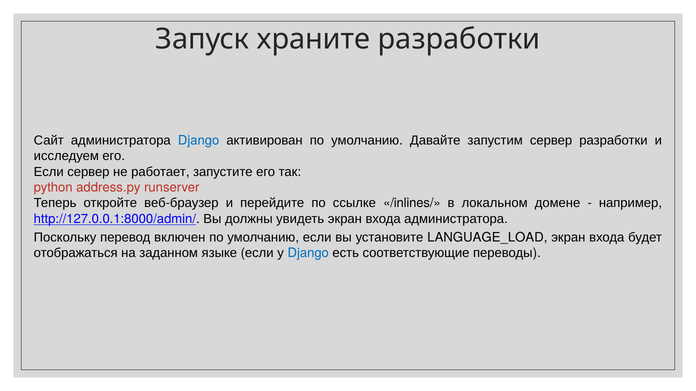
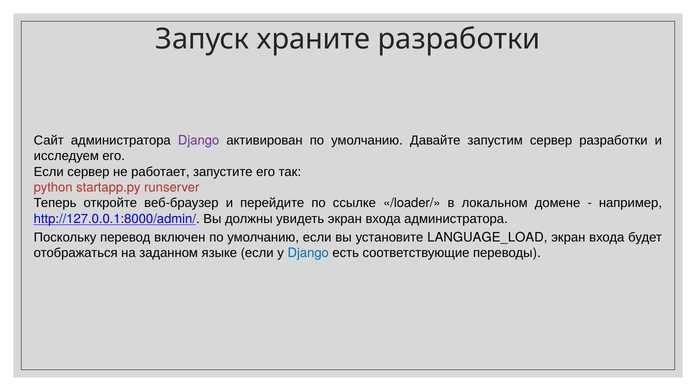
Django at (199, 141) colour: blue -> purple
address.py: address.py -> startapp.py
/inlines/: /inlines/ -> /loader/
